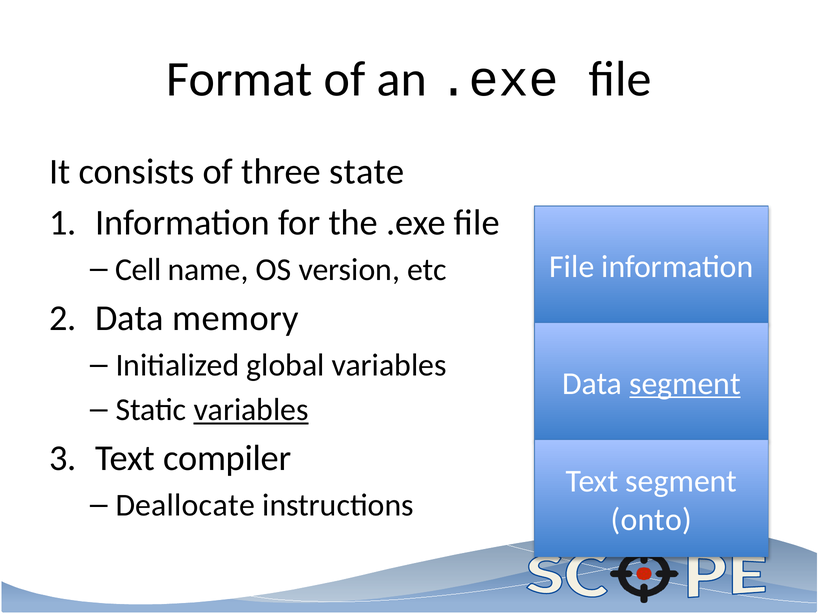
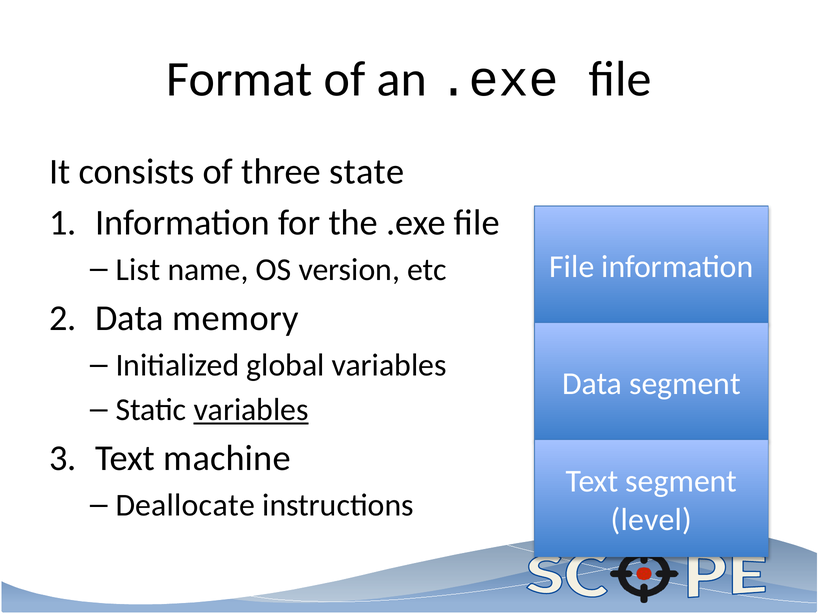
Cell: Cell -> List
segment at (685, 383) underline: present -> none
compiler: compiler -> machine
onto: onto -> level
